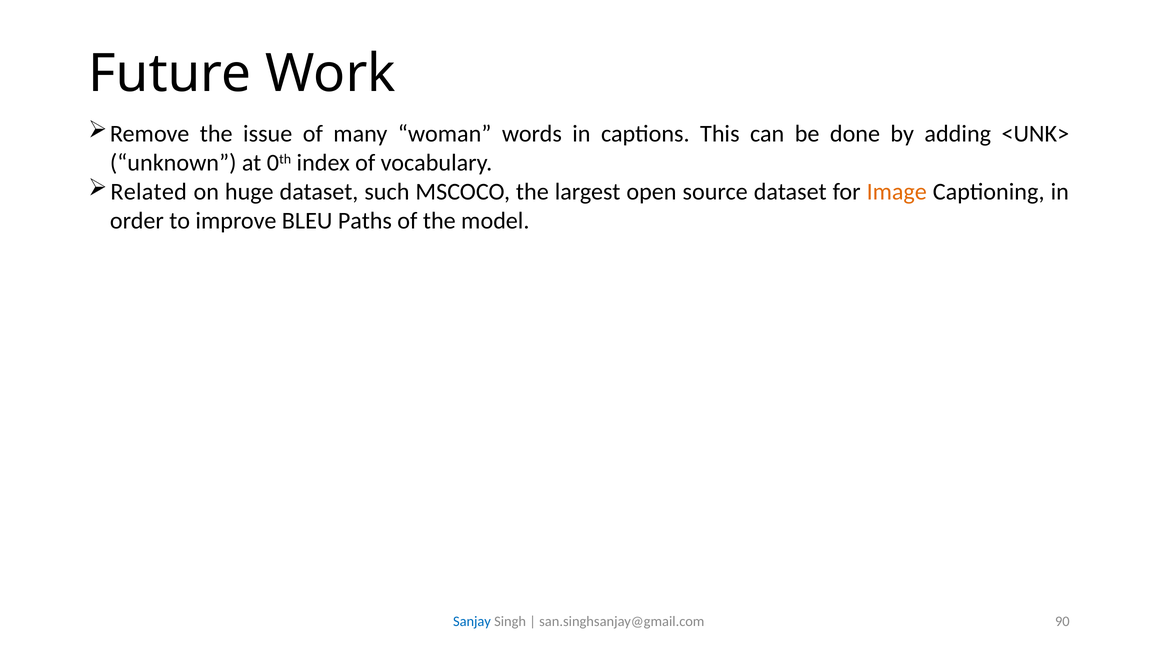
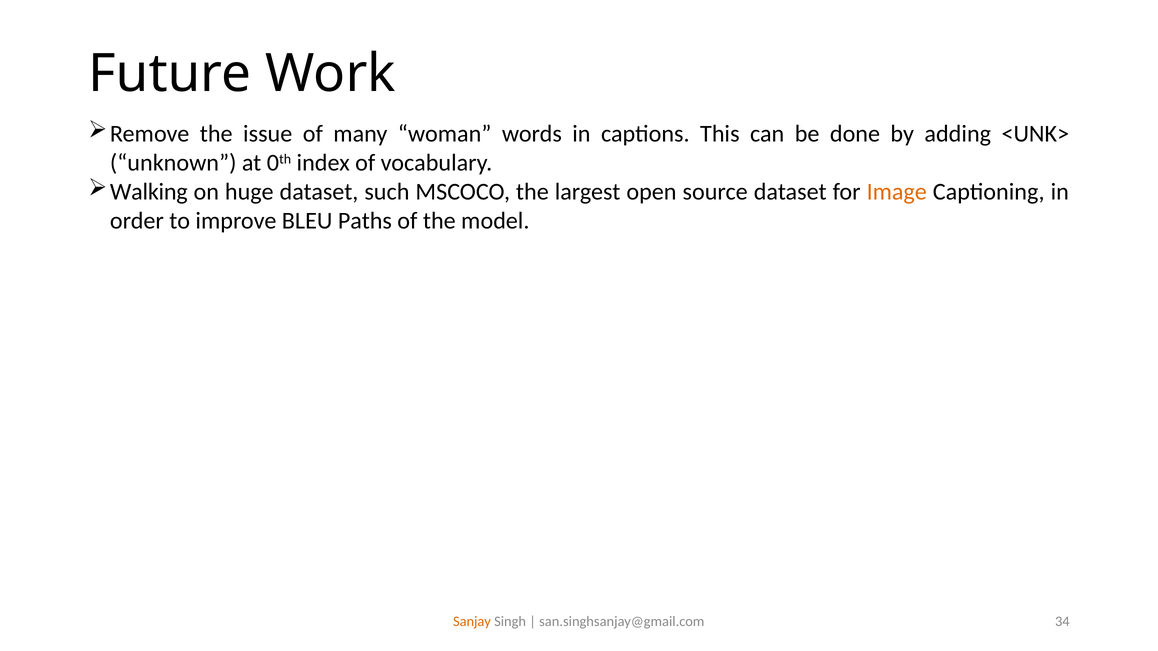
Related: Related -> Walking
Sanjay colour: blue -> orange
90: 90 -> 34
